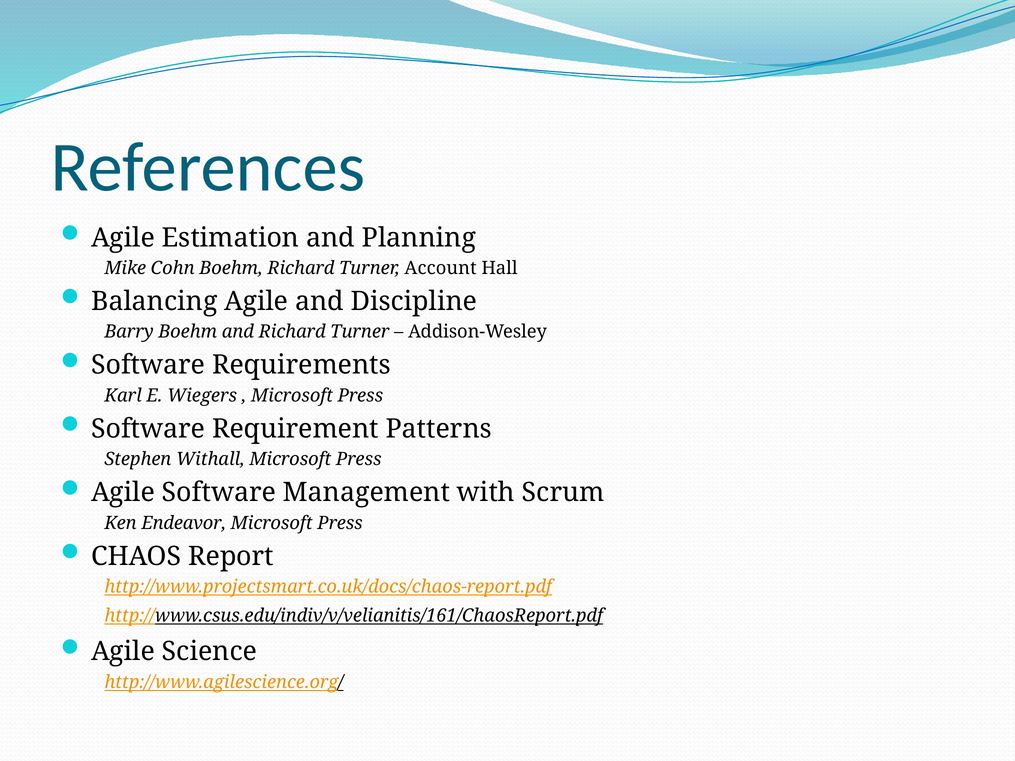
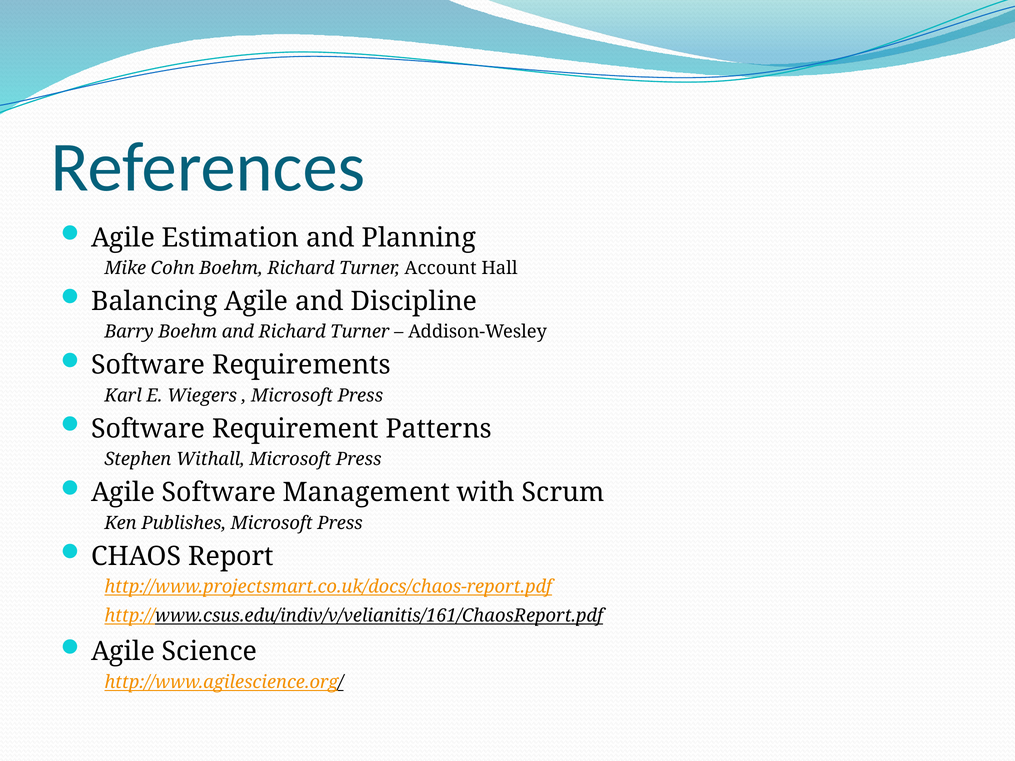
Endeavor: Endeavor -> Publishes
